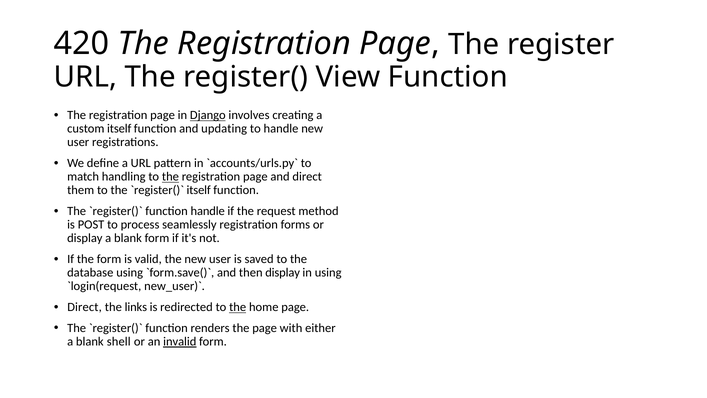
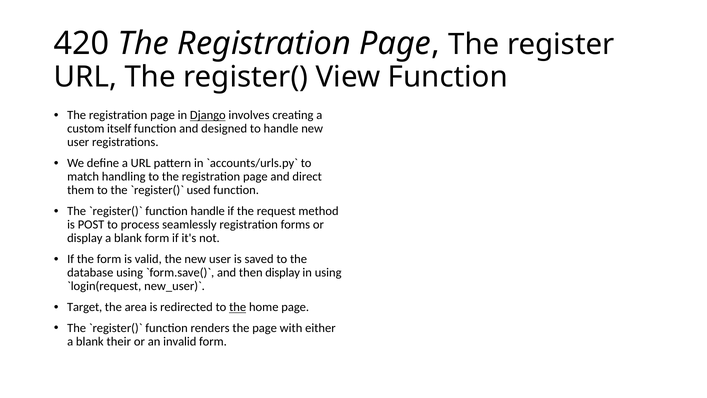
updating: updating -> designed
the at (170, 177) underline: present -> none
itself at (199, 190): itself -> used
Direct at (85, 307): Direct -> Target
links: links -> area
shell: shell -> their
invalid underline: present -> none
